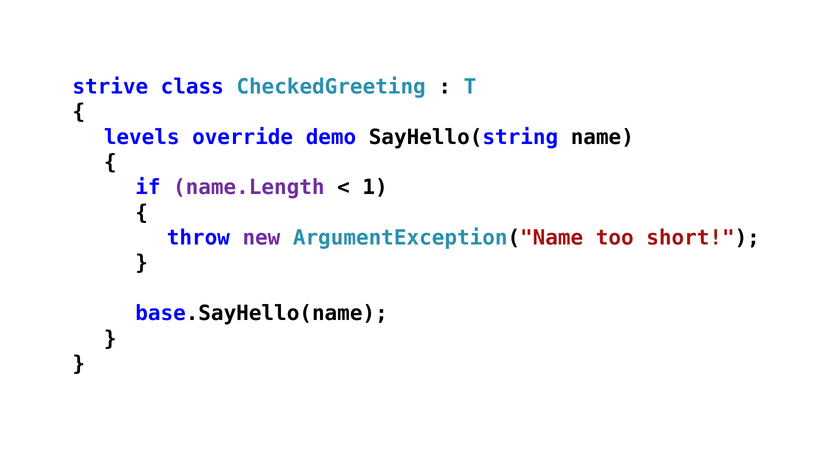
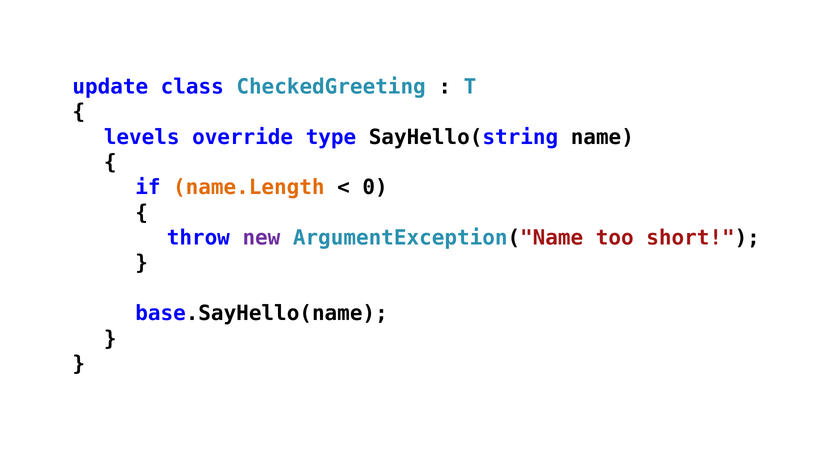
strive: strive -> update
demo: demo -> type
name.Length colour: purple -> orange
1: 1 -> 0
